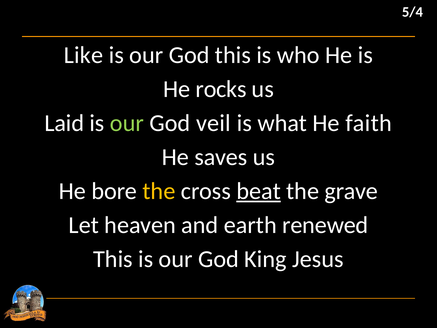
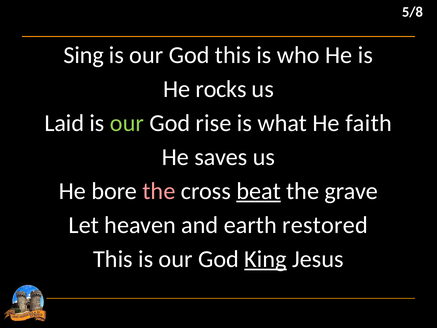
5/4: 5/4 -> 5/8
Like: Like -> Sing
veil: veil -> rise
the at (159, 191) colour: yellow -> pink
renewed: renewed -> restored
King underline: none -> present
